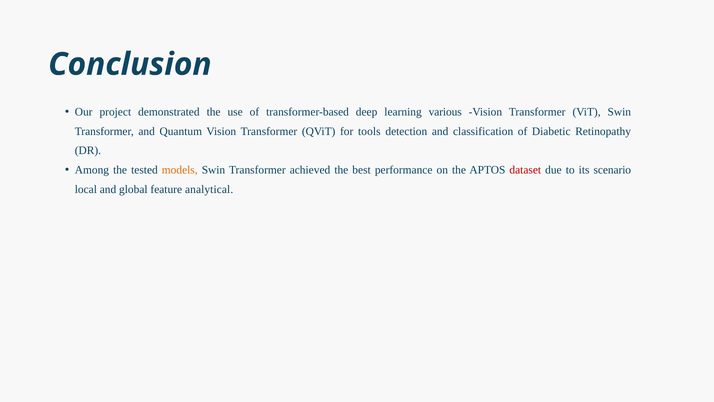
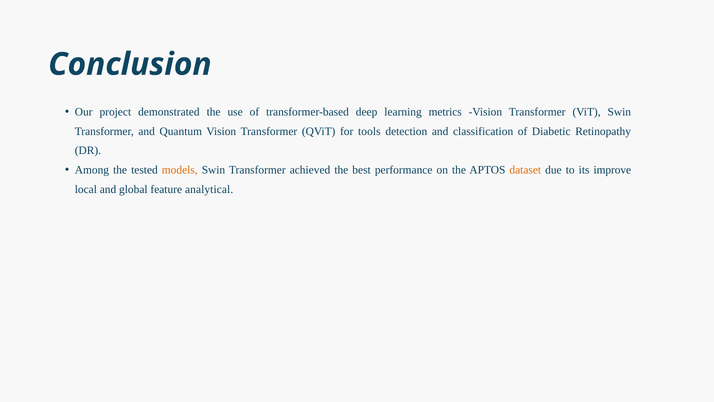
various: various -> metrics
dataset colour: red -> orange
scenario: scenario -> improve
